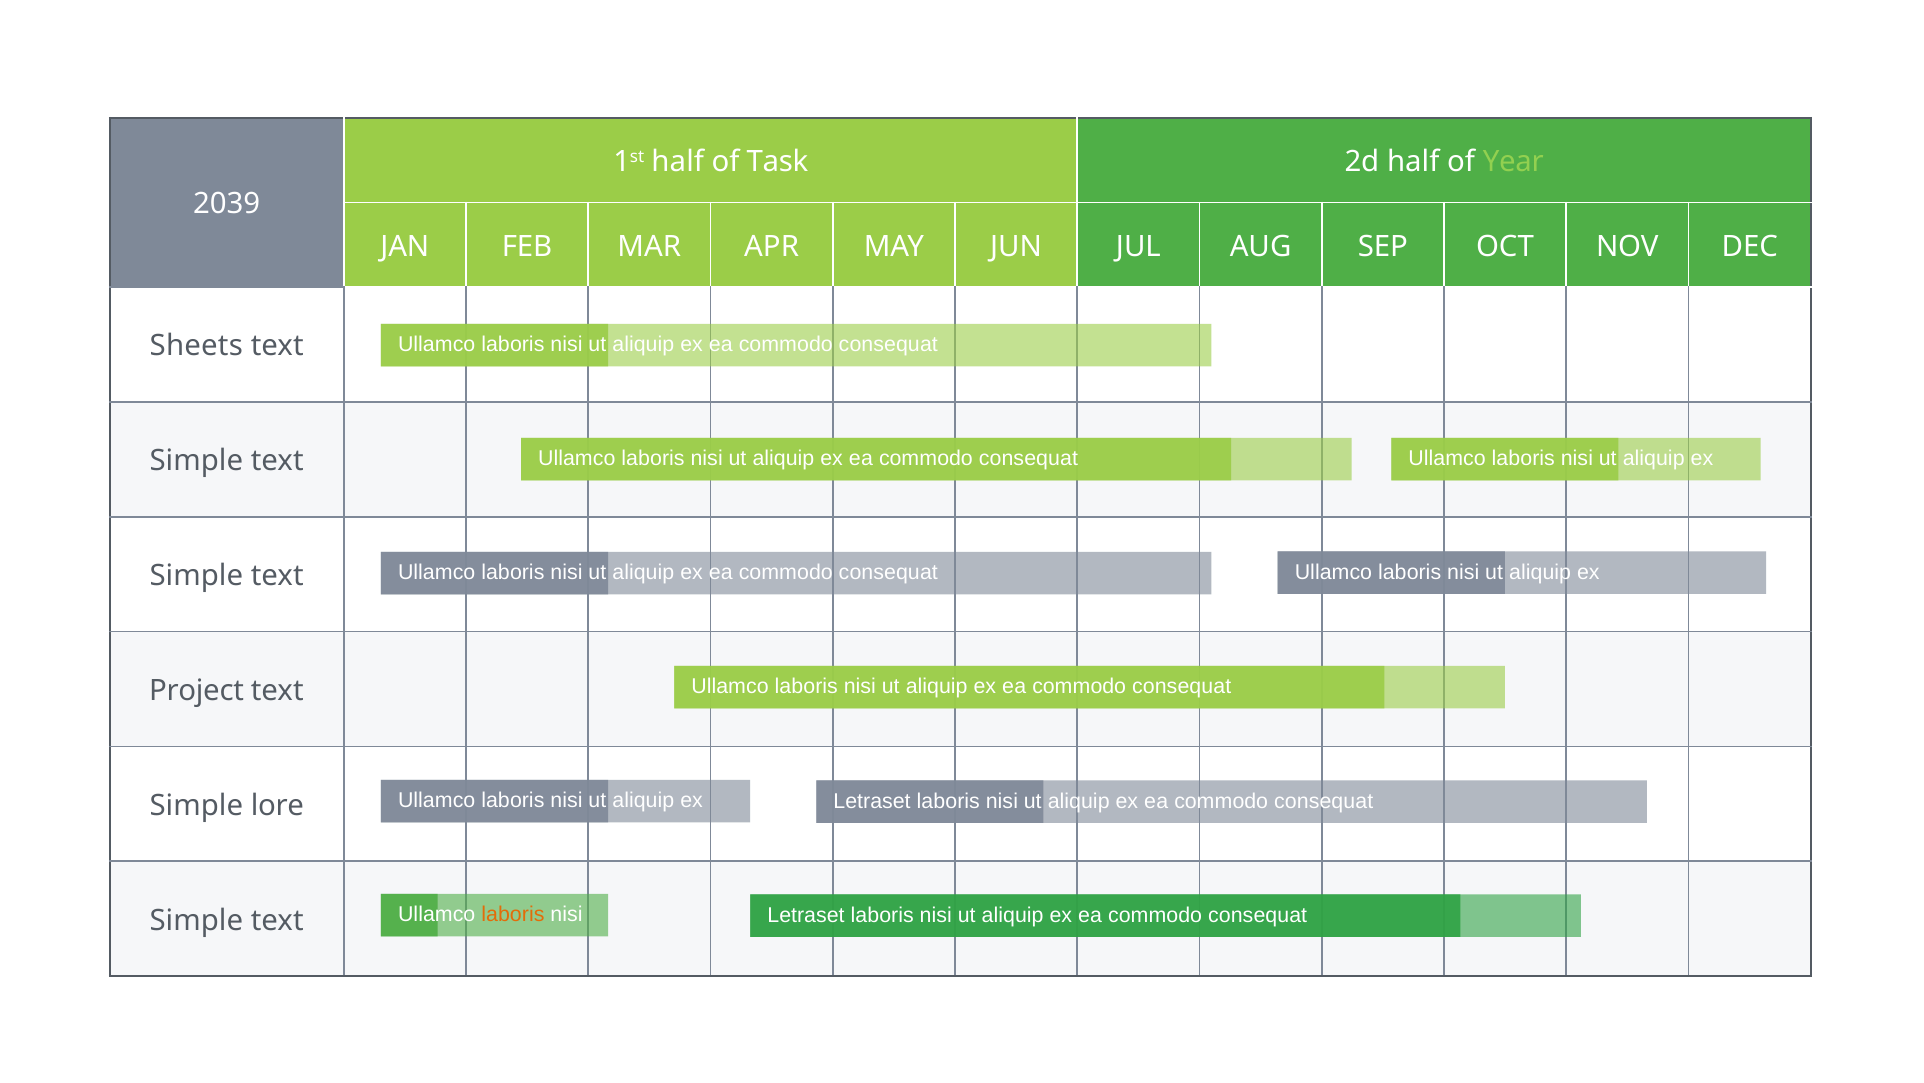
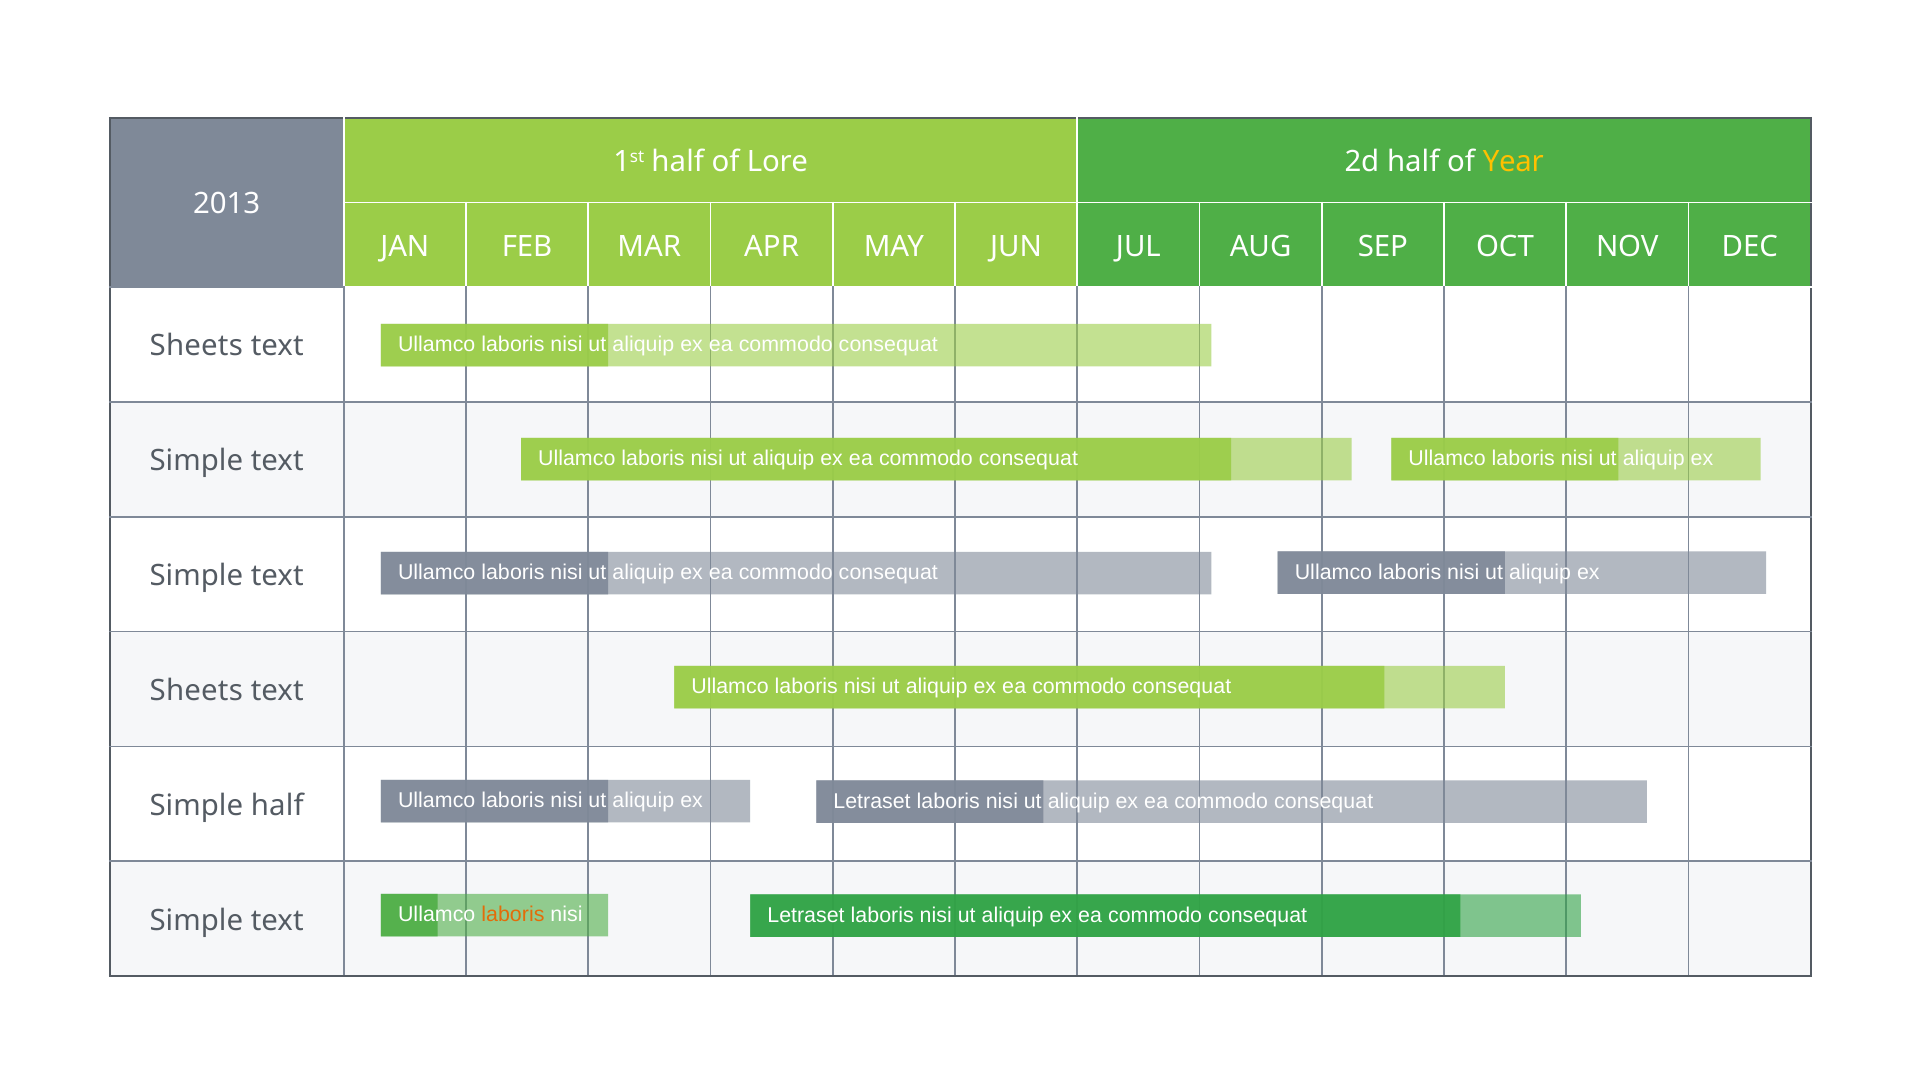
Task: Task -> Lore
Year colour: light green -> yellow
2039: 2039 -> 2013
Project at (197, 690): Project -> Sheets
Simple lore: lore -> half
